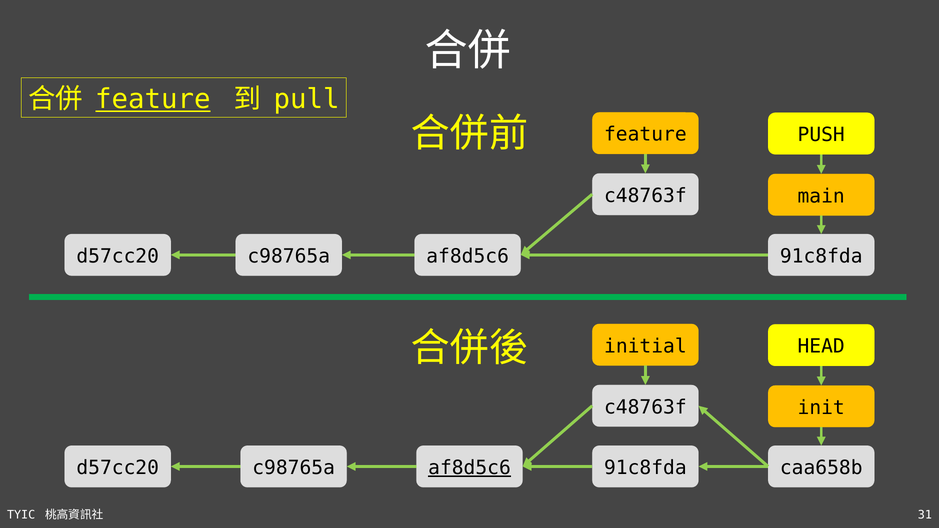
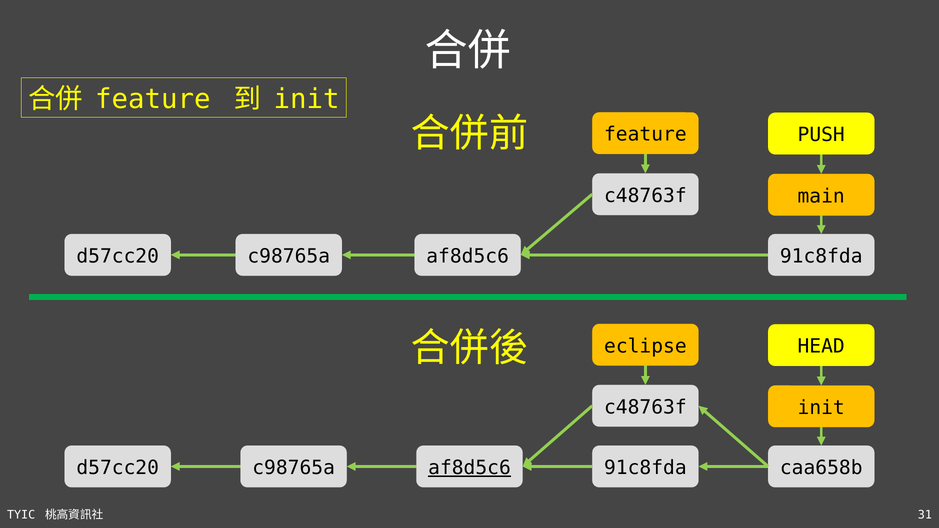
feature at (153, 99) underline: present -> none
pull at (307, 99): pull -> init
initial: initial -> eclipse
